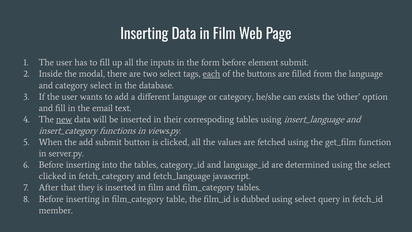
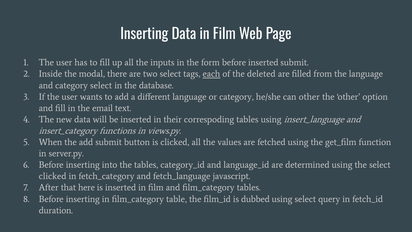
before element: element -> inserted
buttons: buttons -> deleted
can exists: exists -> other
new underline: present -> none
they: they -> here
member: member -> duration
